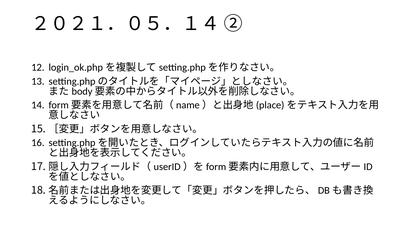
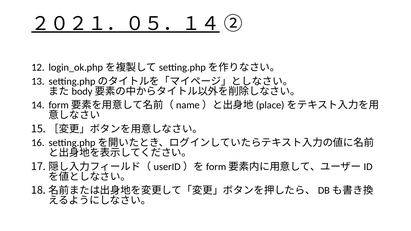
２０２１．０５．１４ underline: none -> present
